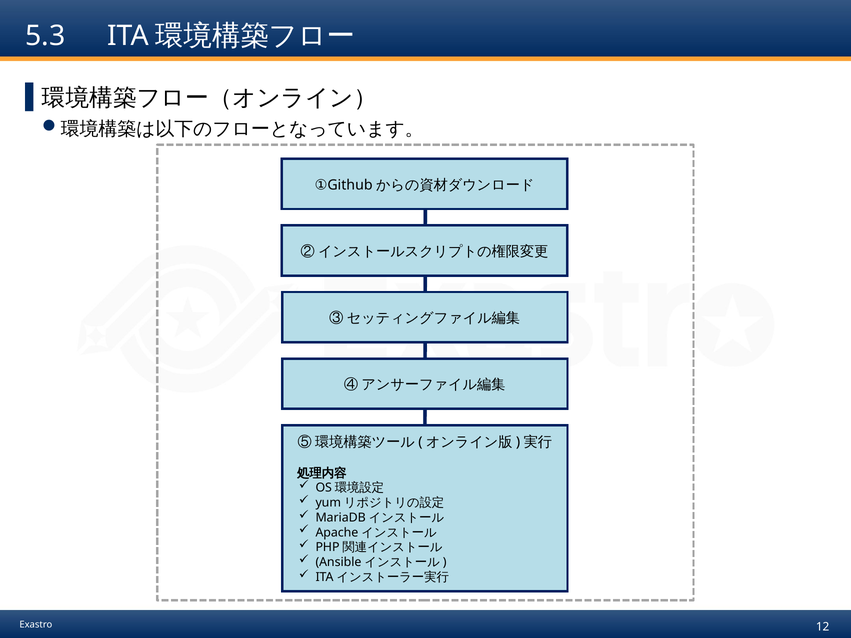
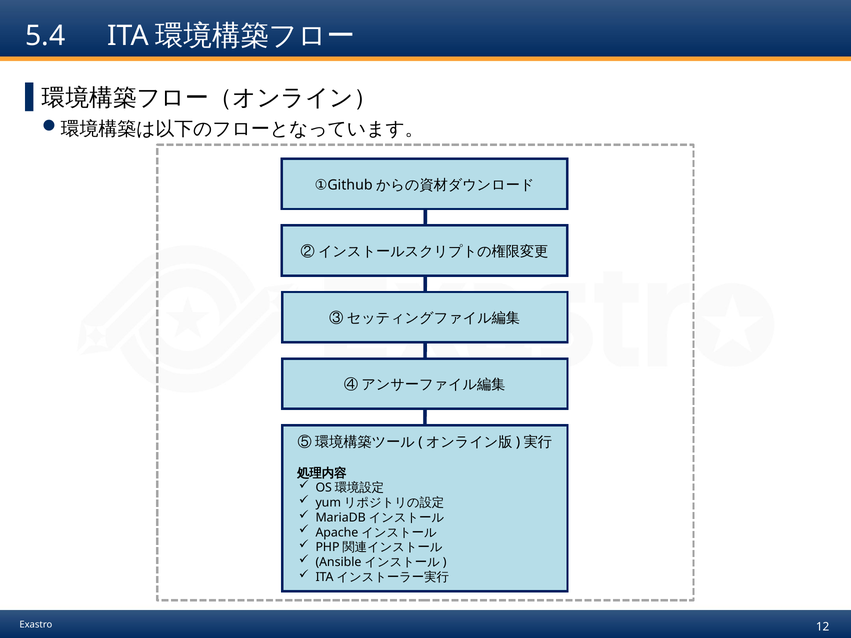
5.3: 5.3 -> 5.4
